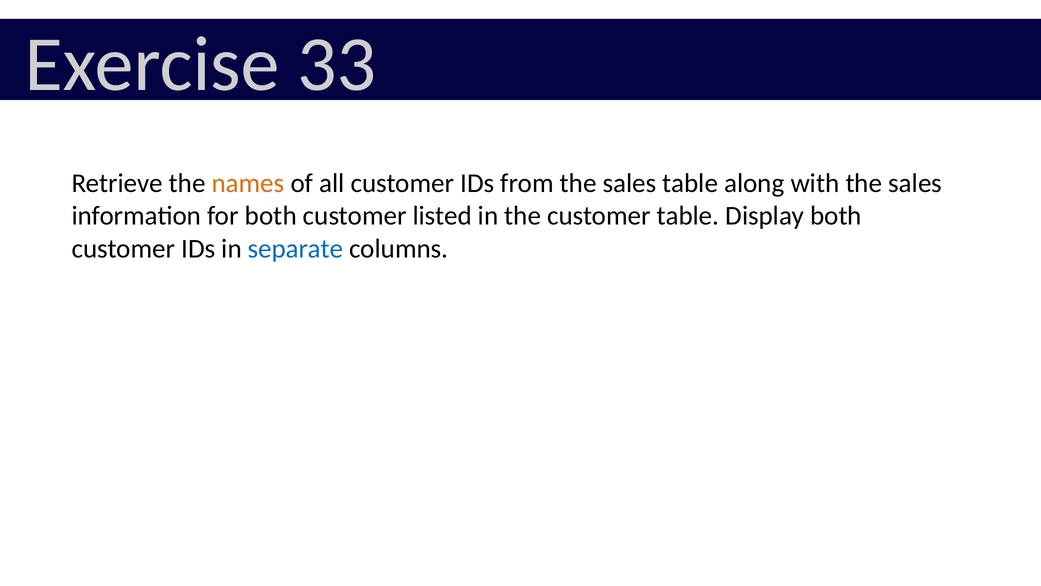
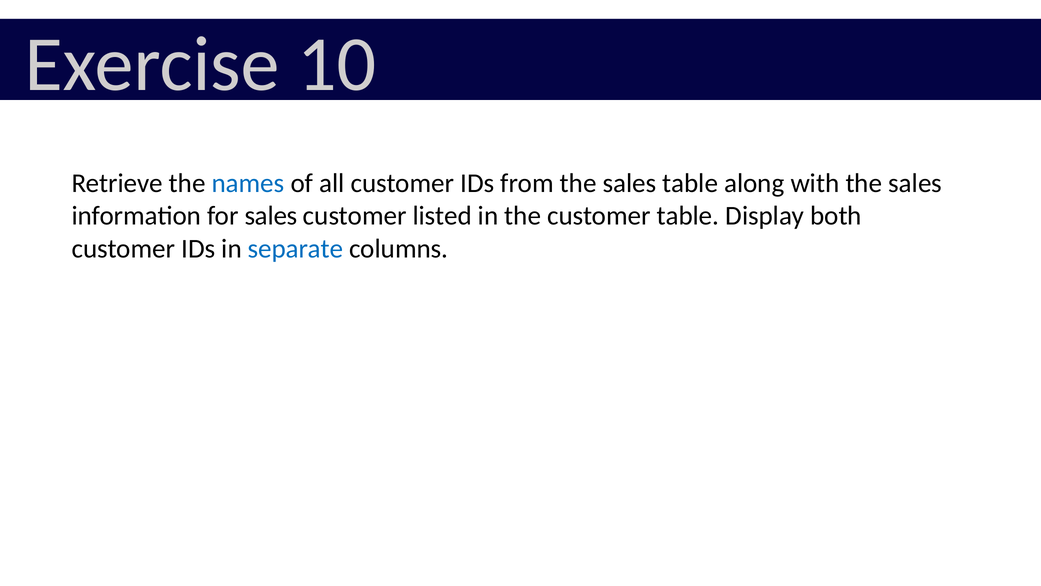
33: 33 -> 10
names colour: orange -> blue
for both: both -> sales
